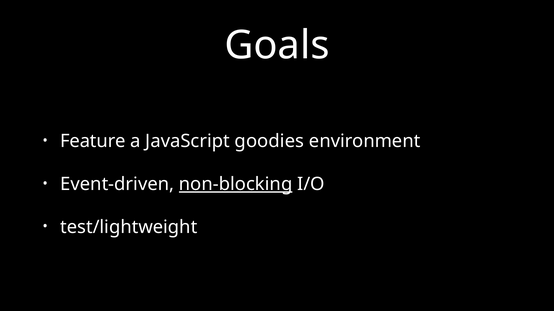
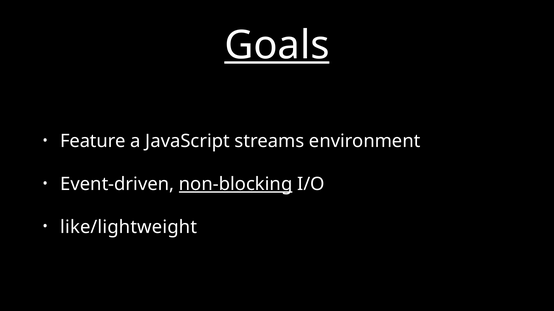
Goals underline: none -> present
goodies: goodies -> streams
test/lightweight: test/lightweight -> like/lightweight
